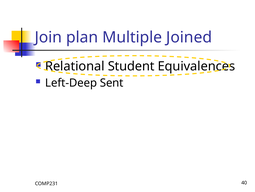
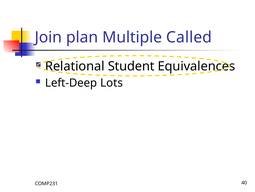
Joined: Joined -> Called
Sent: Sent -> Lots
